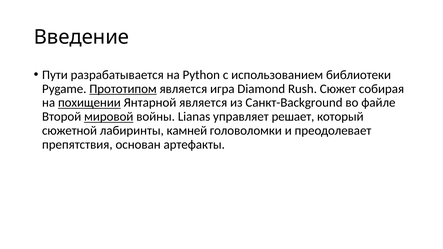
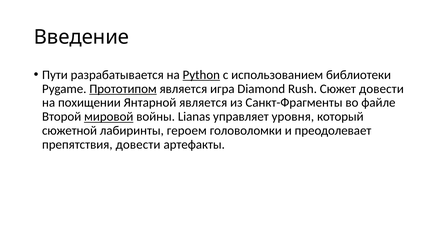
Python underline: none -> present
Сюжет собирая: собирая -> довести
похищении underline: present -> none
Санкт-Background: Санкт-Background -> Санкт-Фрагменты
решает: решает -> уровня
камней: камней -> героем
препятствия основан: основан -> довести
